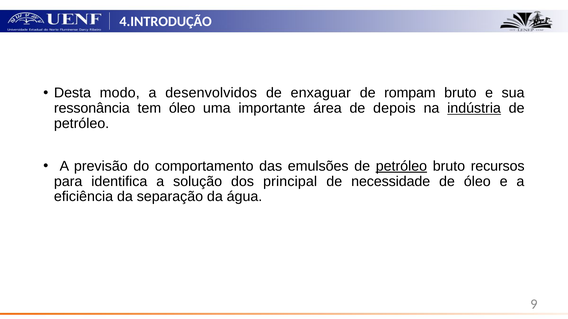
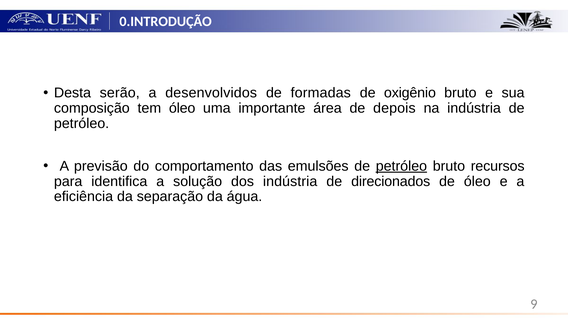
4.INTRODUÇÃO: 4.INTRODUÇÃO -> 0.INTRODUÇÃO
modo: modo -> serão
enxaguar: enxaguar -> formadas
rompam: rompam -> oxigênio
ressonância: ressonância -> composição
indústria at (474, 108) underline: present -> none
dos principal: principal -> indústria
necessidade: necessidade -> direcionados
